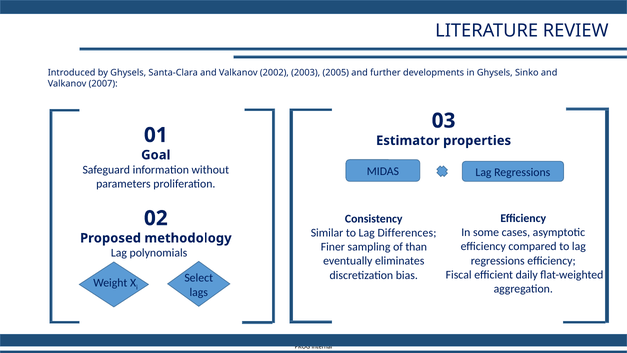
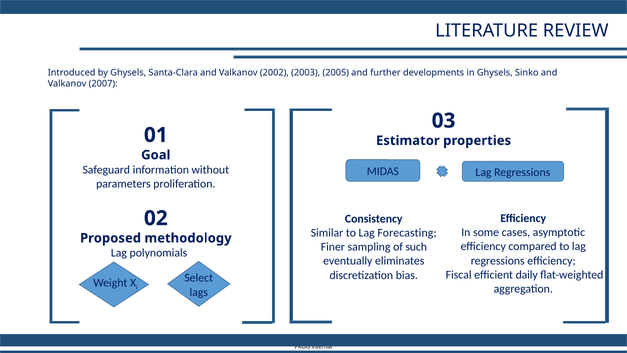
Differences: Differences -> Forecasting
than: than -> such
